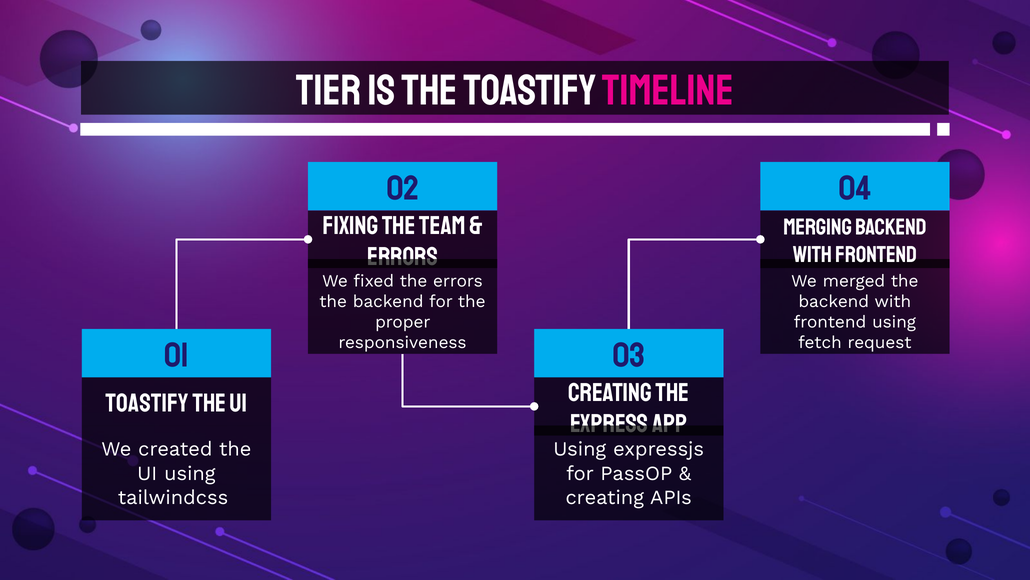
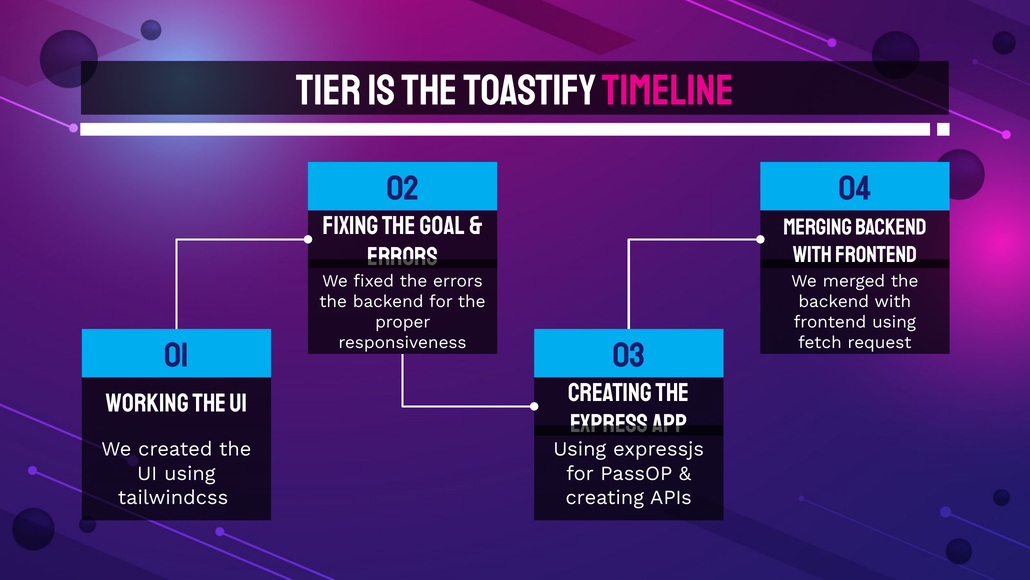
team: team -> goal
Toastify at (147, 403): Toastify -> Working
